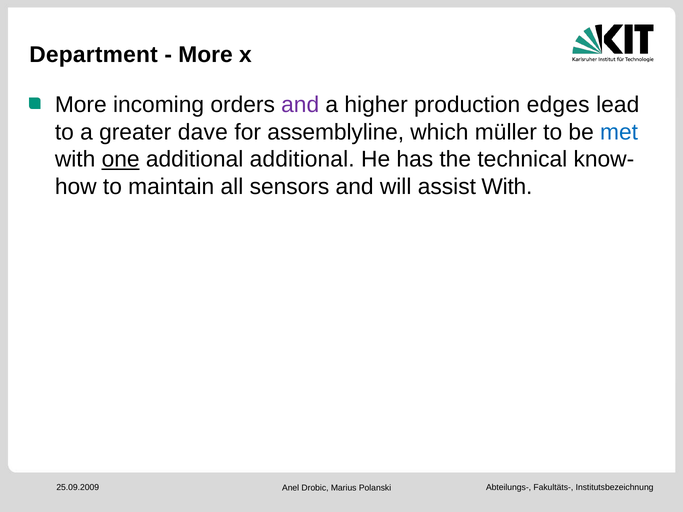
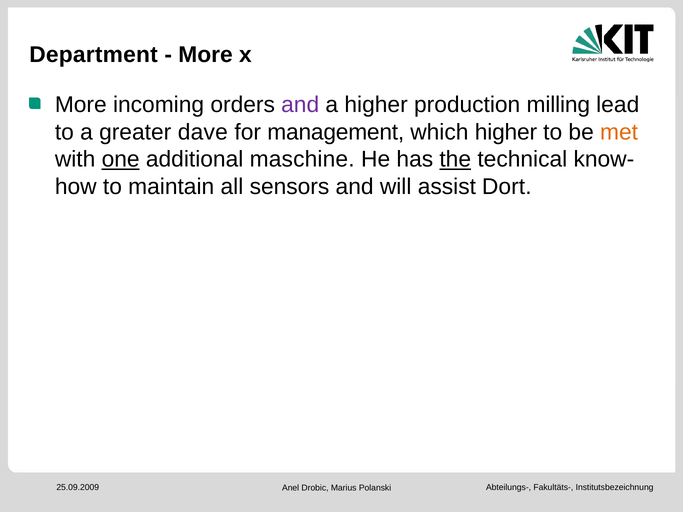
edges: edges -> milling
assemblyline: assemblyline -> management
which müller: müller -> higher
met colour: blue -> orange
additional additional: additional -> maschine
the underline: none -> present
assist With: With -> Dort
